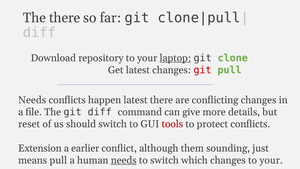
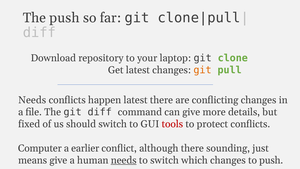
The there: there -> push
laptop underline: present -> none
git at (202, 70) colour: red -> orange
reset: reset -> fixed
Extension: Extension -> Computer
although them: them -> there
means pull: pull -> give
changes to your: your -> push
